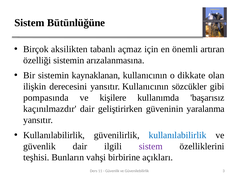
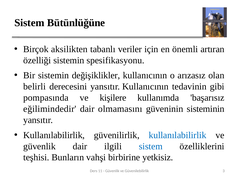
açmaz: açmaz -> veriler
arızalanmasına: arızalanmasına -> spesifikasyonu
kaynaklanan: kaynaklanan -> değişiklikler
dikkate: dikkate -> arızasız
ilişkin: ilişkin -> belirli
sözcükler: sözcükler -> tedavinin
kaçınılmazdır: kaçınılmazdır -> eğilimindedir
geliştirirken: geliştirirken -> olmamasını
yaralanma: yaralanma -> sisteminin
sistem at (151, 146) colour: purple -> blue
açıkları: açıkları -> yetkisiz
